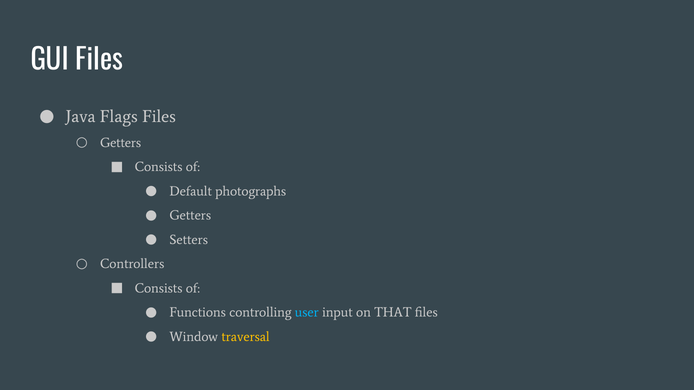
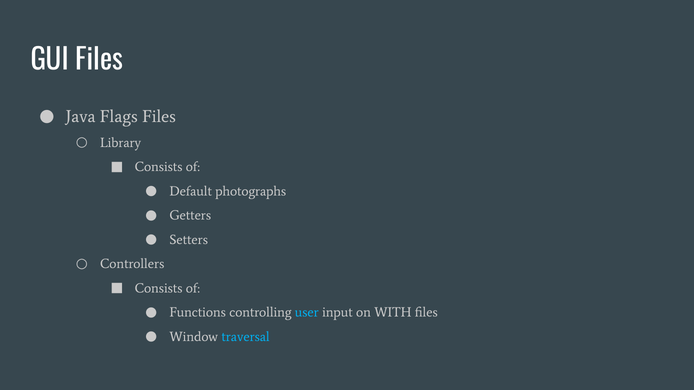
Getters at (121, 143): Getters -> Library
THAT: THAT -> WITH
traversal colour: yellow -> light blue
